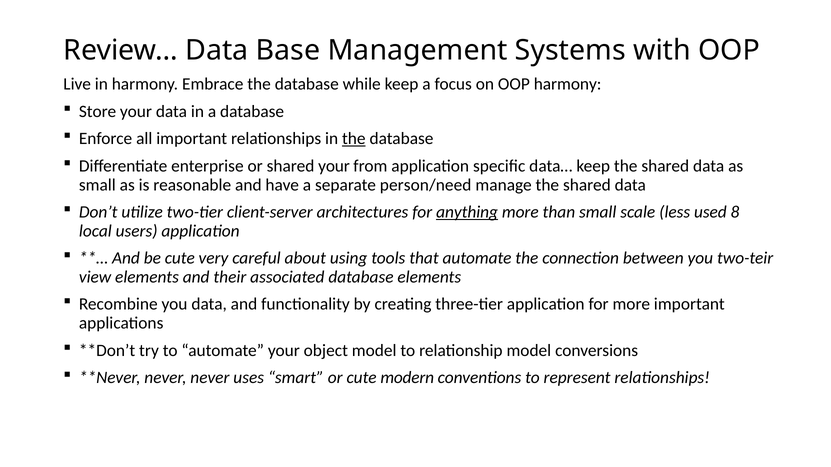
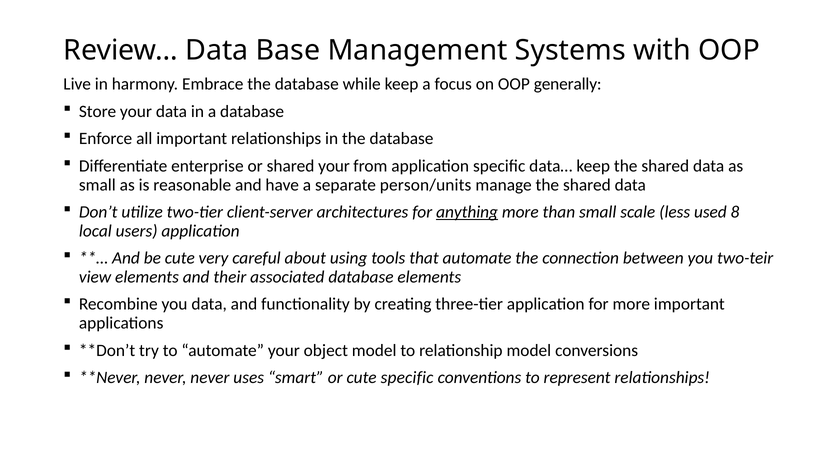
OOP harmony: harmony -> generally
the at (354, 139) underline: present -> none
person/need: person/need -> person/units
cute modern: modern -> specific
